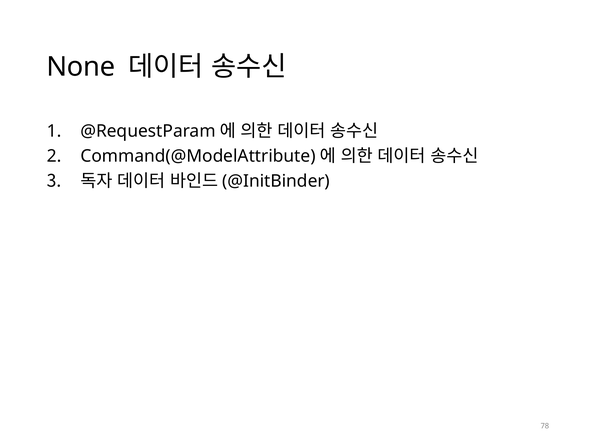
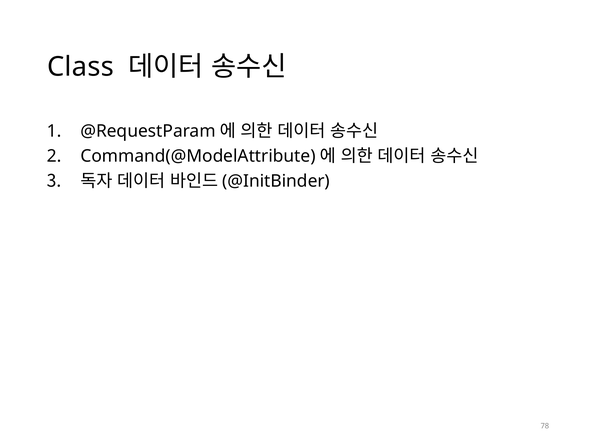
None: None -> Class
